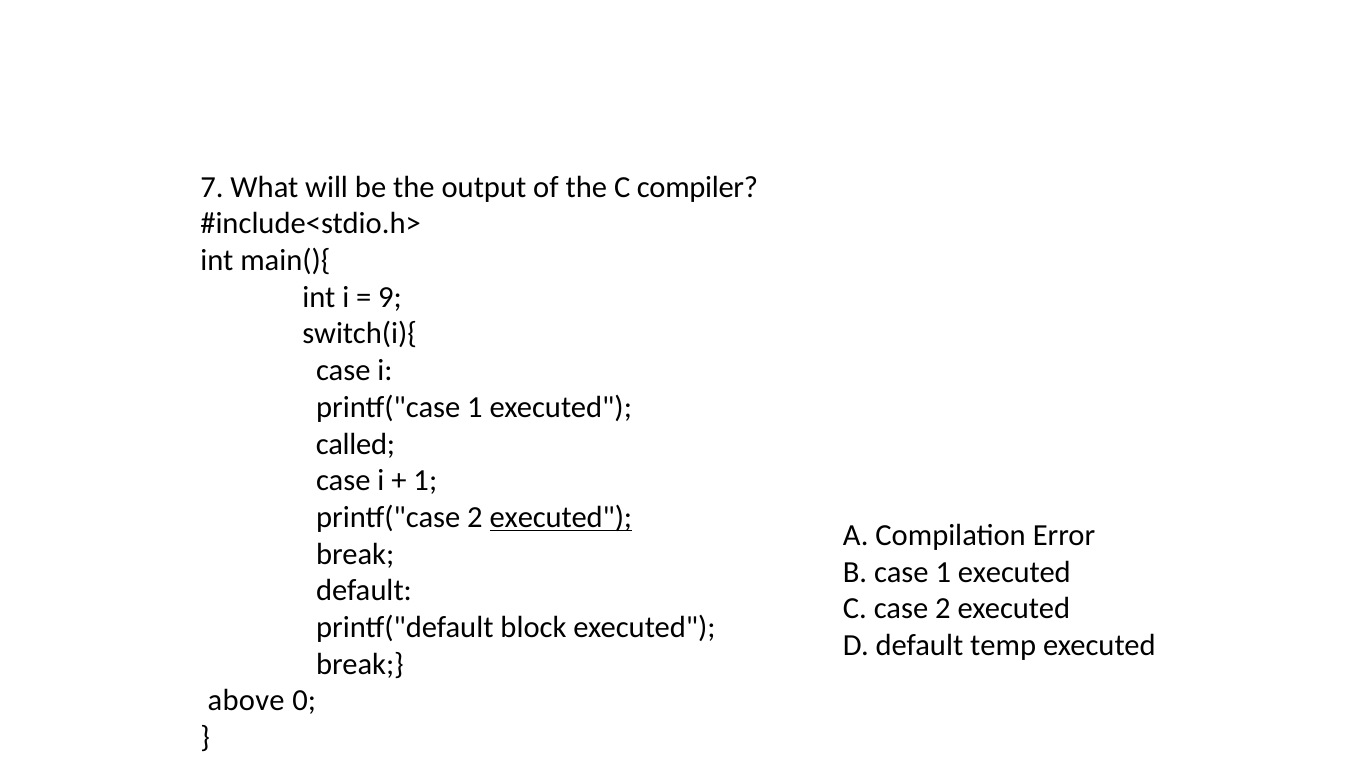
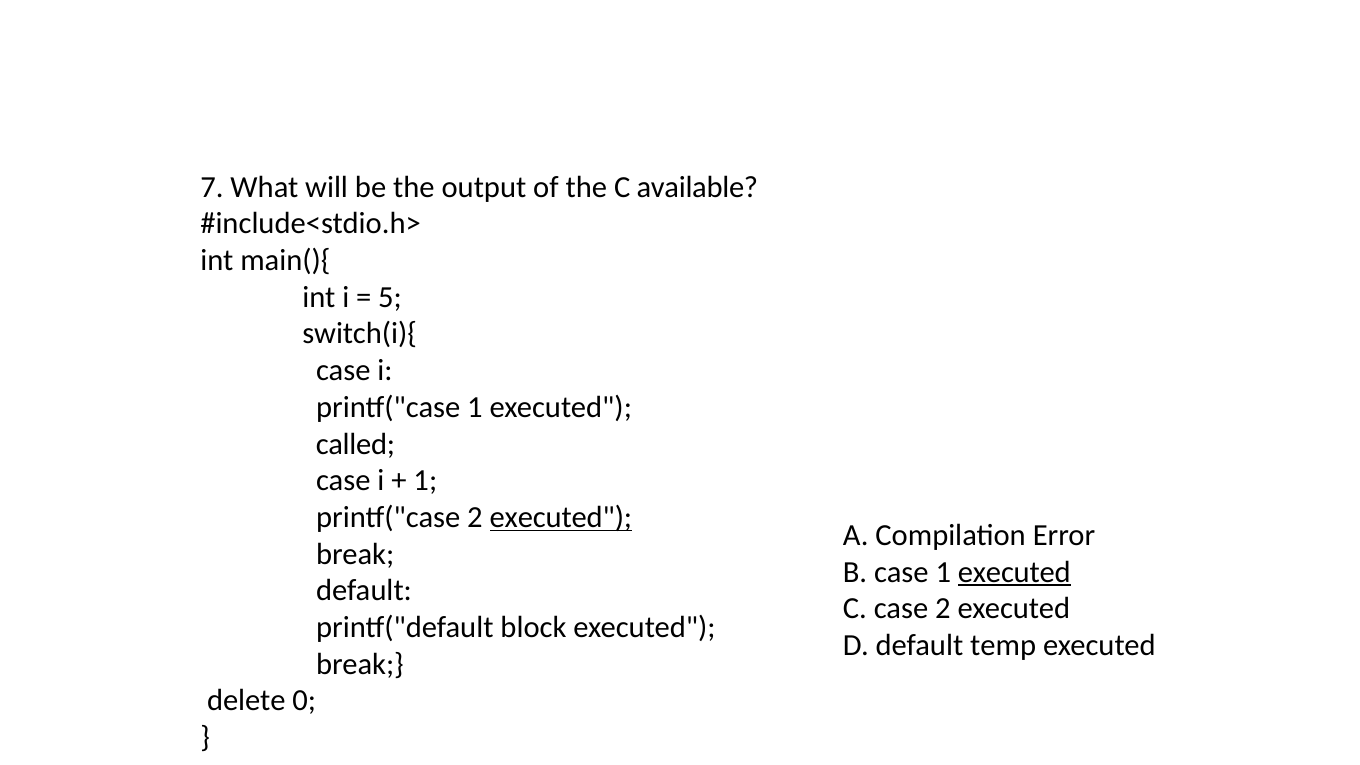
compiler: compiler -> available
9: 9 -> 5
executed at (1014, 572) underline: none -> present
above: above -> delete
